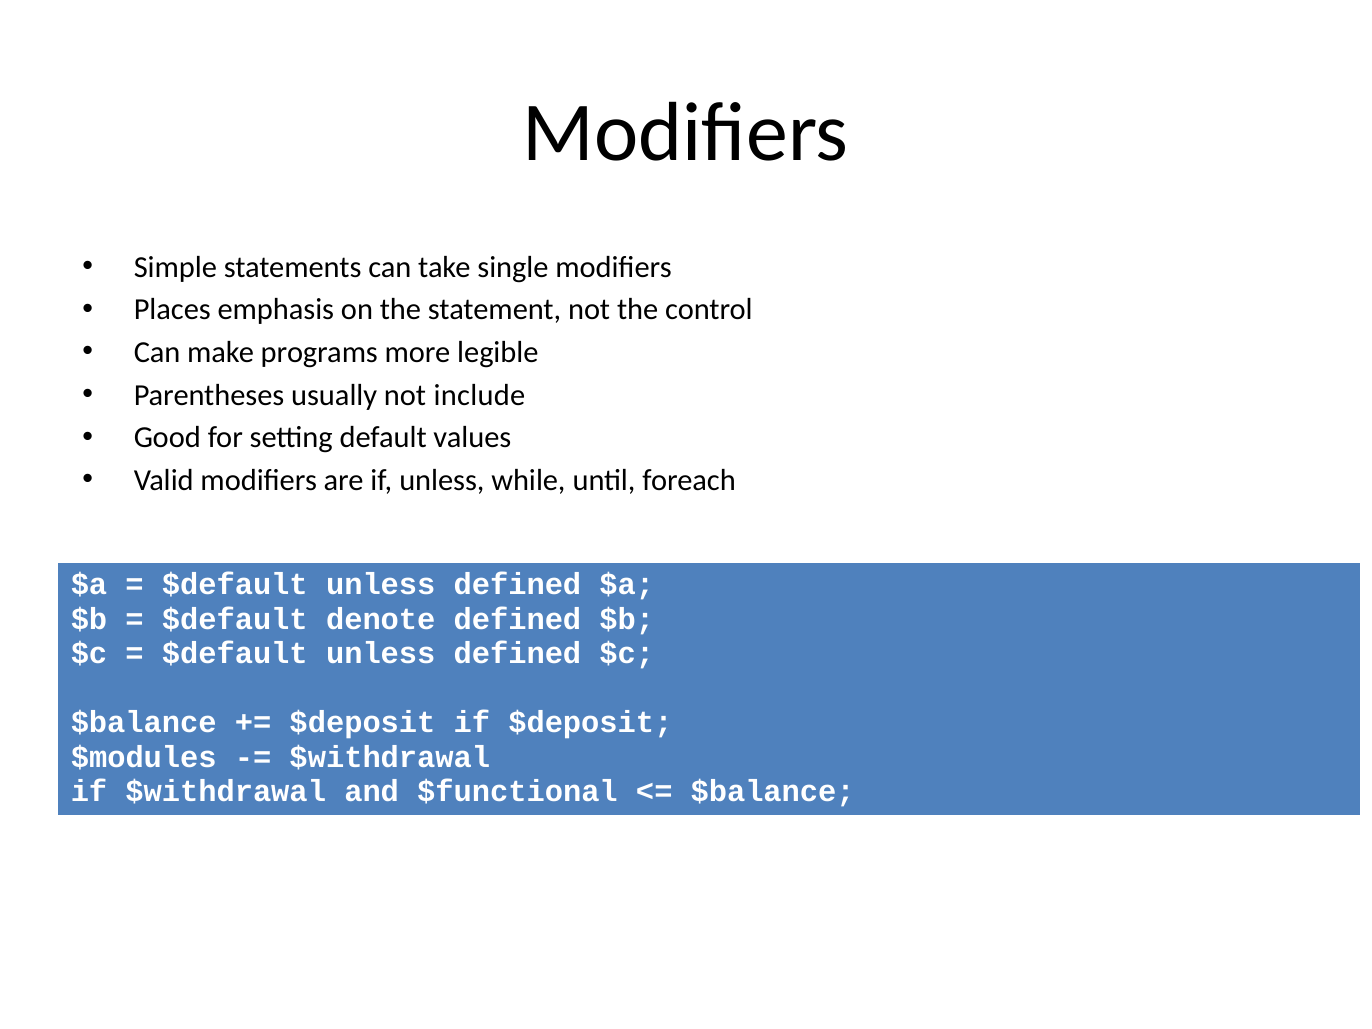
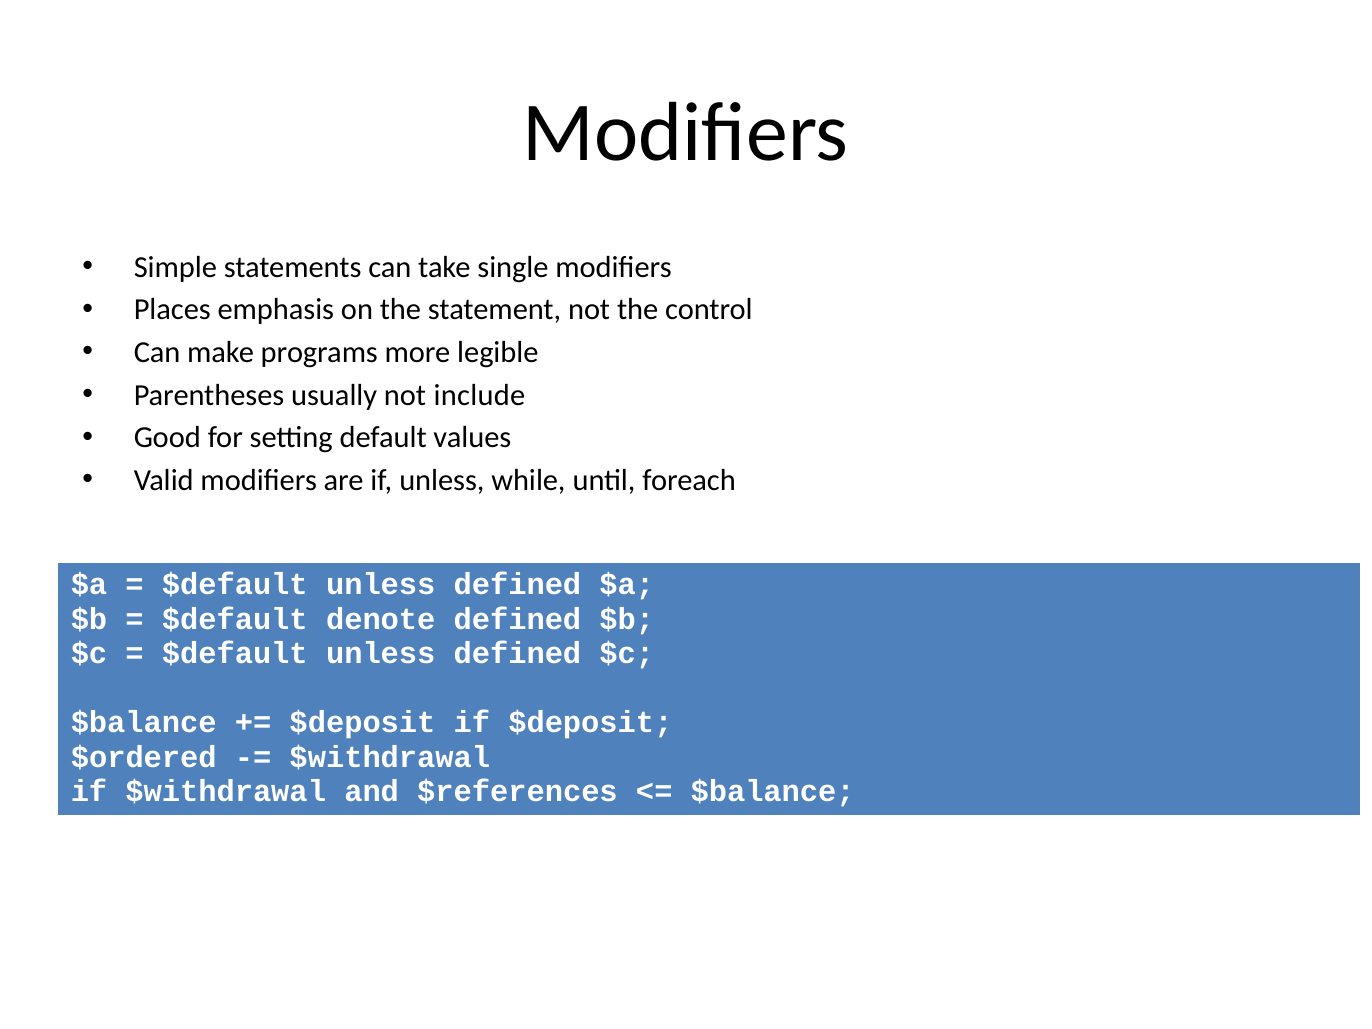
$modules: $modules -> $ordered
$functional: $functional -> $references
